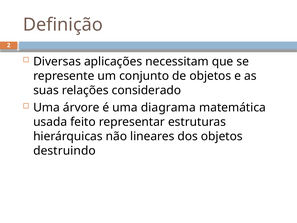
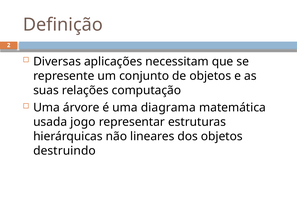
considerado: considerado -> computação
feito: feito -> jogo
